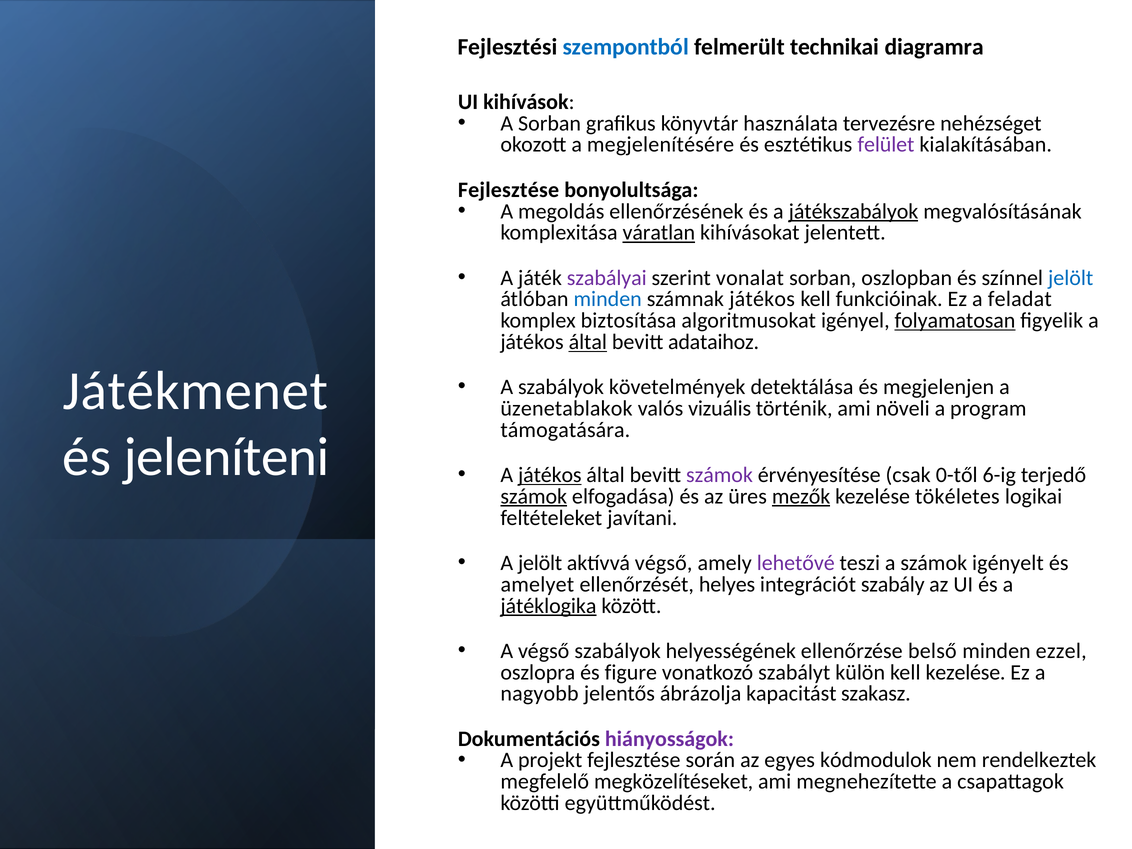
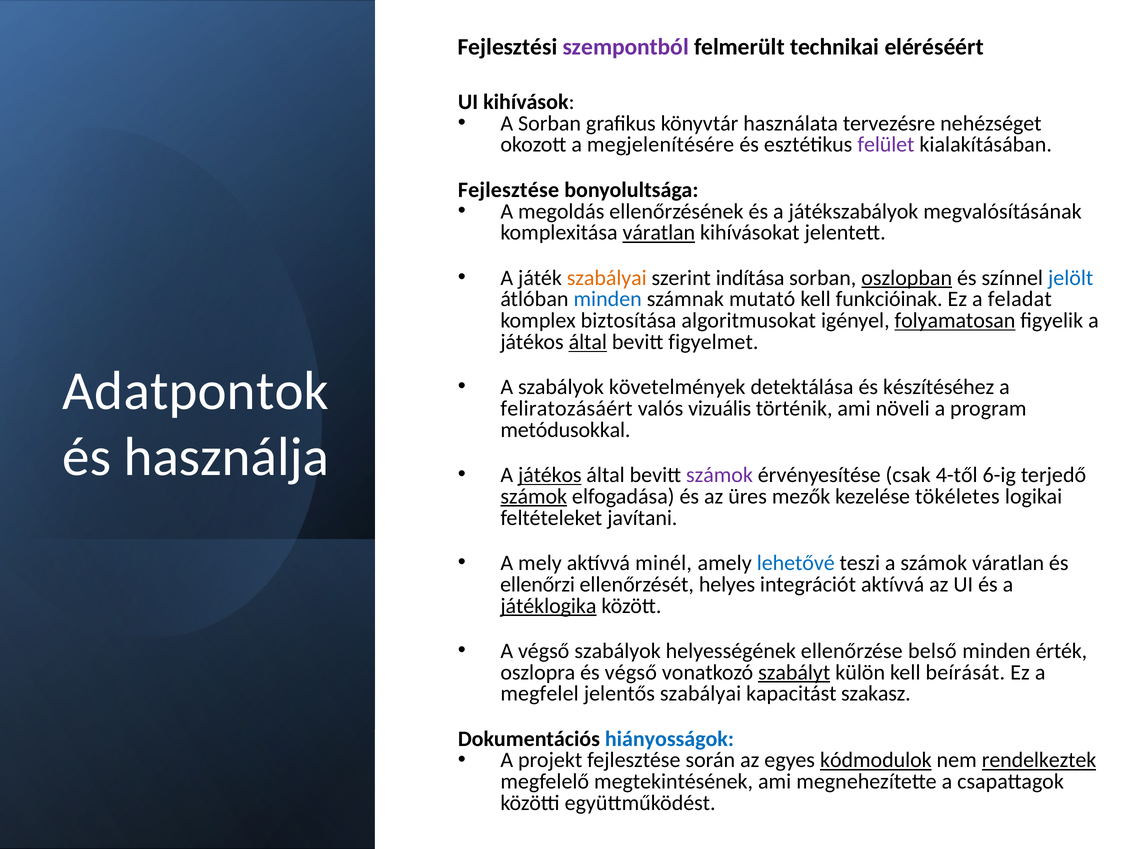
szempontból colour: blue -> purple
diagramra: diagramra -> eléréséért
játékszabályok underline: present -> none
szabályai at (607, 278) colour: purple -> orange
vonalat: vonalat -> indítása
oszlopban underline: none -> present
számnak játékos: játékos -> mutató
adataihoz: adataihoz -> figyelmet
Játékmenet: Játékmenet -> Adatpontok
megjelenjen: megjelenjen -> készítéséhez
üzenetablakok: üzenetablakok -> feliratozásáért
támogatására: támogatására -> metódusokkal
jeleníteni: jeleníteni -> használja
0-től: 0-től -> 4-től
mezők underline: present -> none
A jelölt: jelölt -> mely
aktívvá végső: végső -> minél
lehetővé colour: purple -> blue
számok igényelt: igényelt -> váratlan
amelyet: amelyet -> ellenőrzi
integrációt szabály: szabály -> aktívvá
ezzel: ezzel -> érték
és figure: figure -> végső
szabályt underline: none -> present
kell kezelése: kezelése -> beírását
nagyobb: nagyobb -> megfelel
jelentős ábrázolja: ábrázolja -> szabályai
hiányosságok colour: purple -> blue
kódmodulok underline: none -> present
rendelkeztek underline: none -> present
megközelítéseket: megközelítéseket -> megtekintésének
